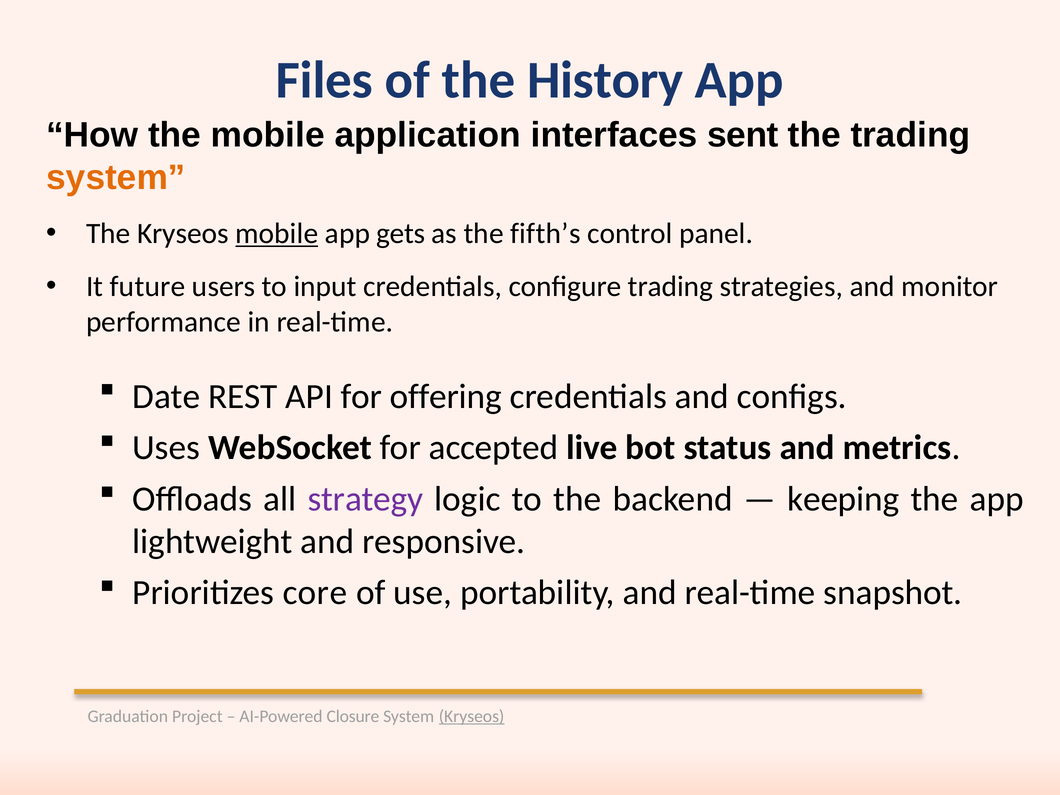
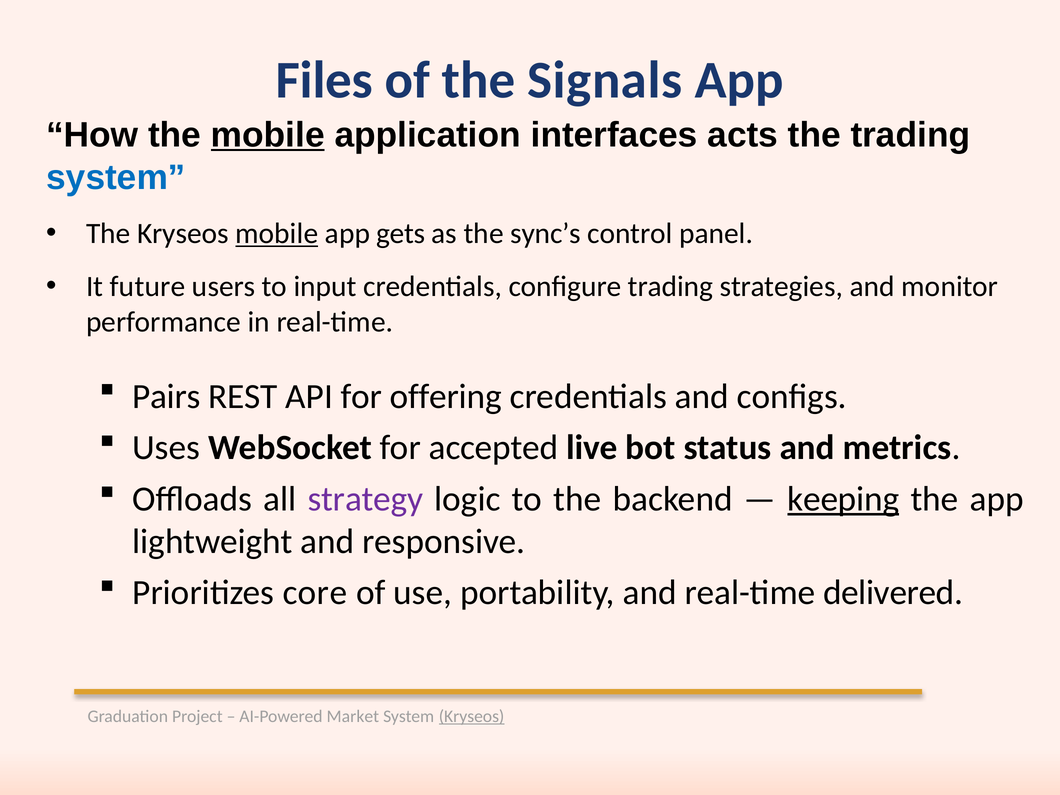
History: History -> Signals
mobile at (268, 135) underline: none -> present
sent: sent -> acts
system at (116, 177) colour: orange -> blue
fifth’s: fifth’s -> sync’s
Date: Date -> Pairs
keeping underline: none -> present
snapshot: snapshot -> delivered
Closure: Closure -> Market
